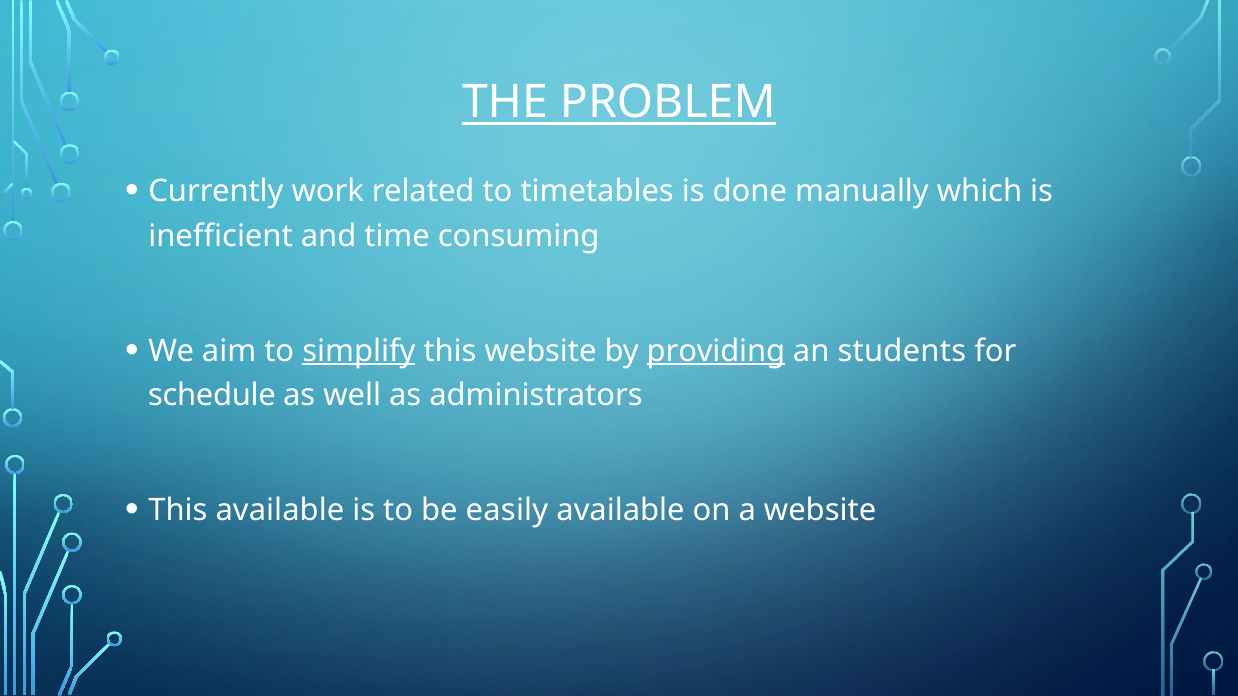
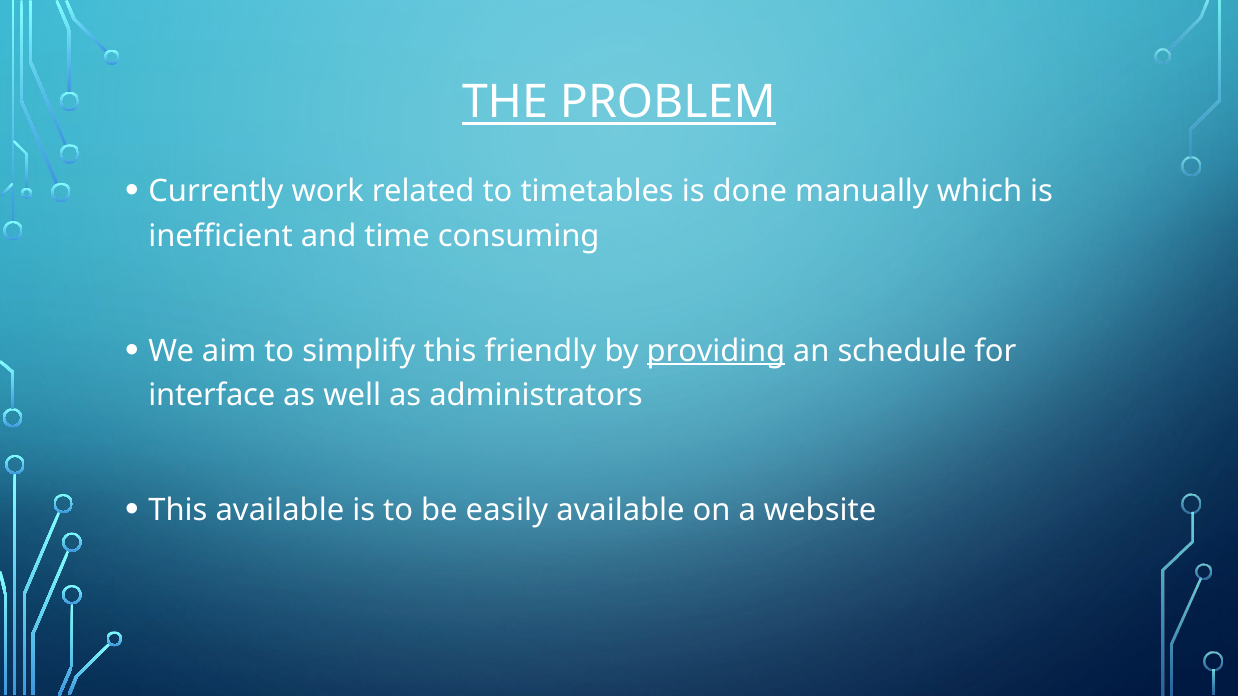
simplify underline: present -> none
this website: website -> friendly
students: students -> schedule
schedule: schedule -> interface
